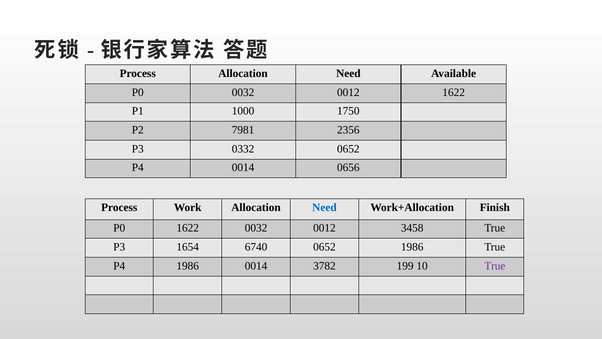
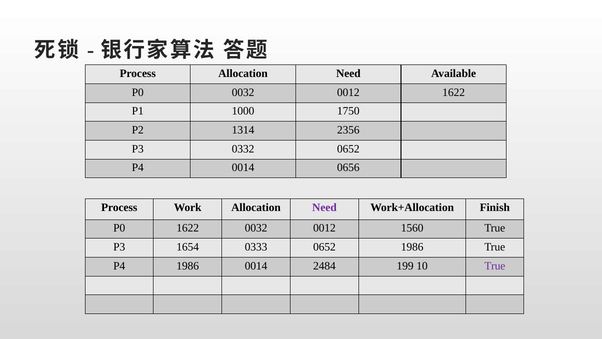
7981: 7981 -> 1314
Need at (324, 207) colour: blue -> purple
3458: 3458 -> 1560
6740: 6740 -> 0333
3782: 3782 -> 2484
